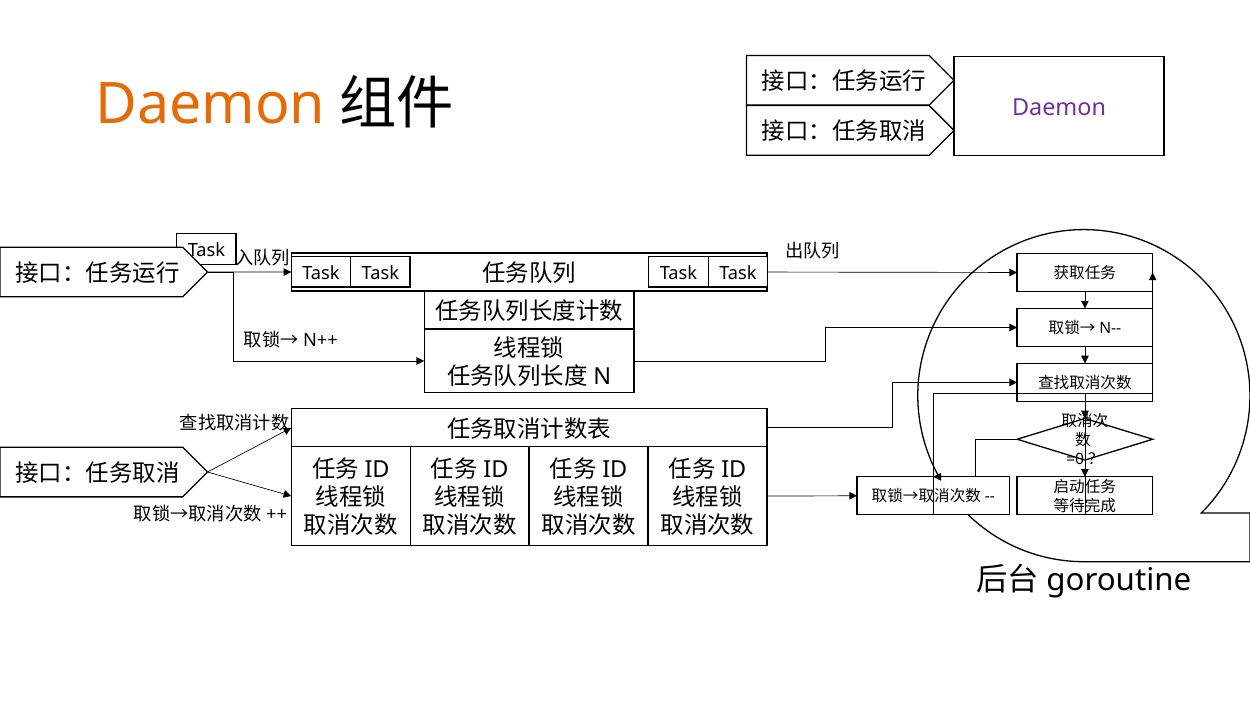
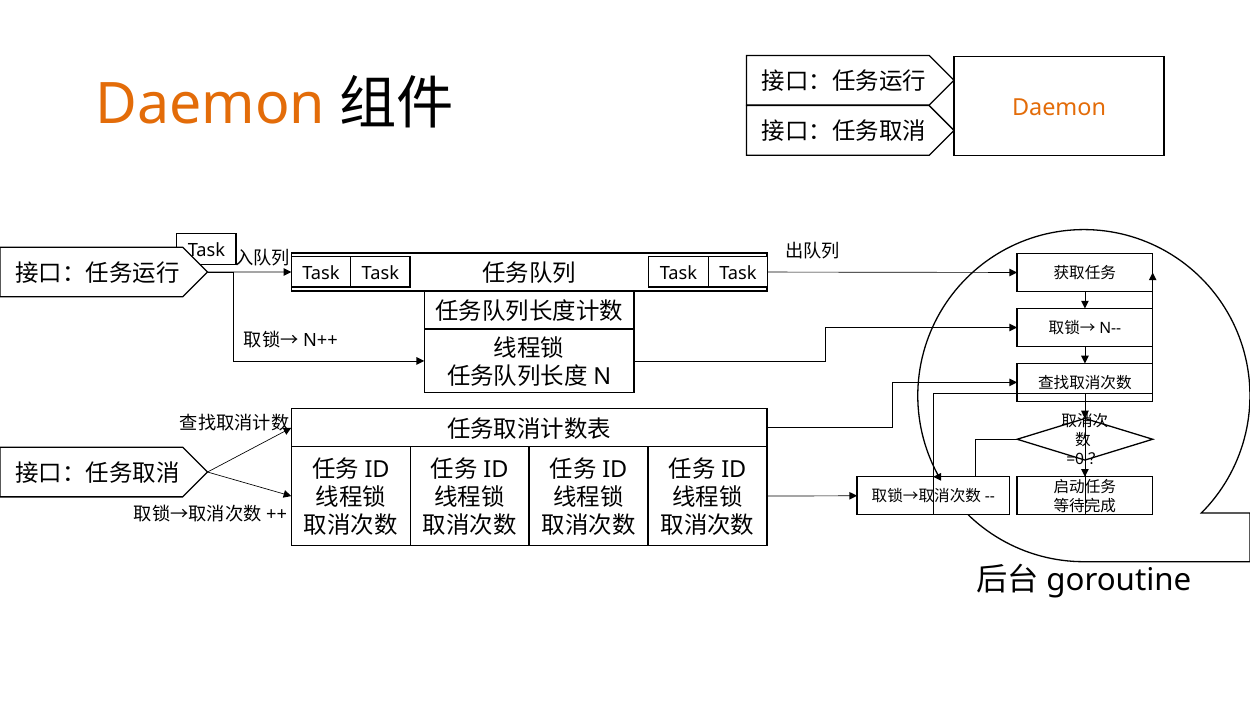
Daemon at (1059, 108) colour: purple -> orange
